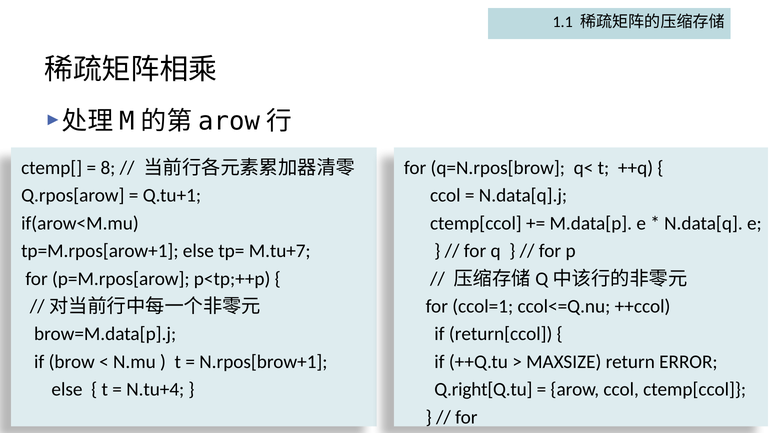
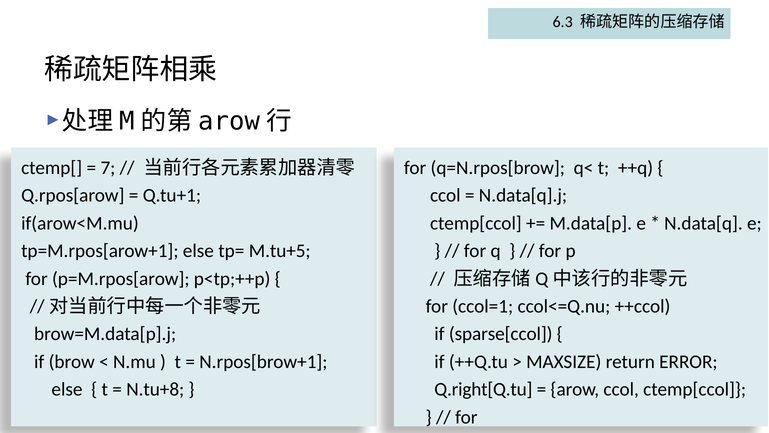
1.1: 1.1 -> 6.3
8: 8 -> 7
M.tu+7: M.tu+7 -> M.tu+5
return[ccol: return[ccol -> sparse[ccol
N.tu+4: N.tu+4 -> N.tu+8
